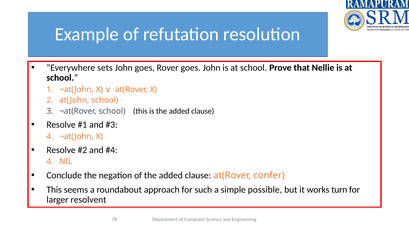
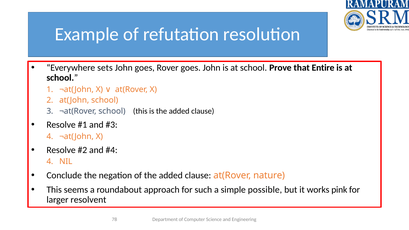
Nellie: Nellie -> Entire
confer: confer -> nature
turn: turn -> pink
